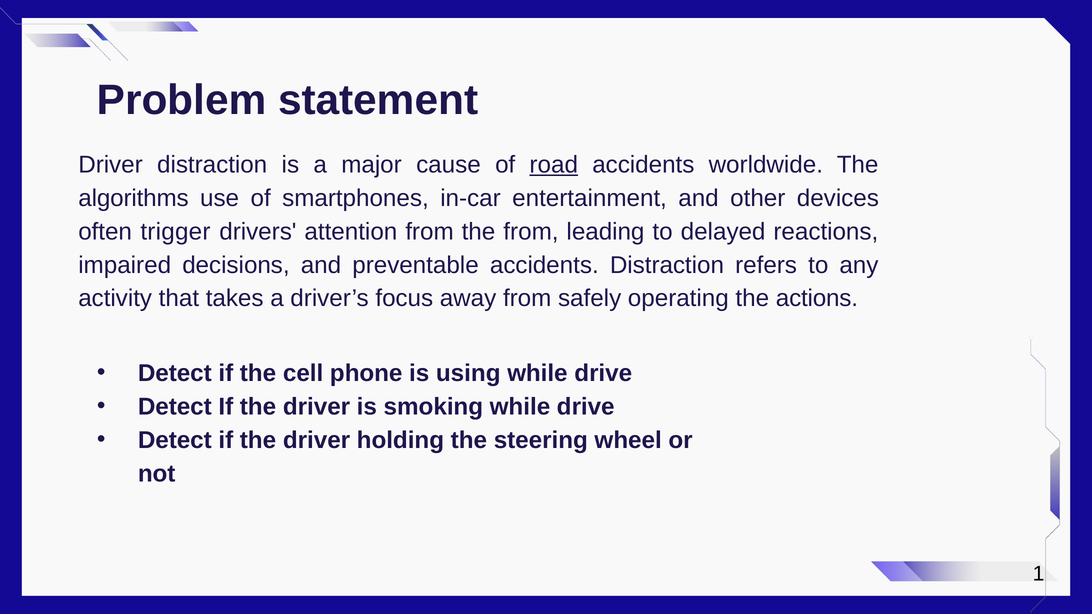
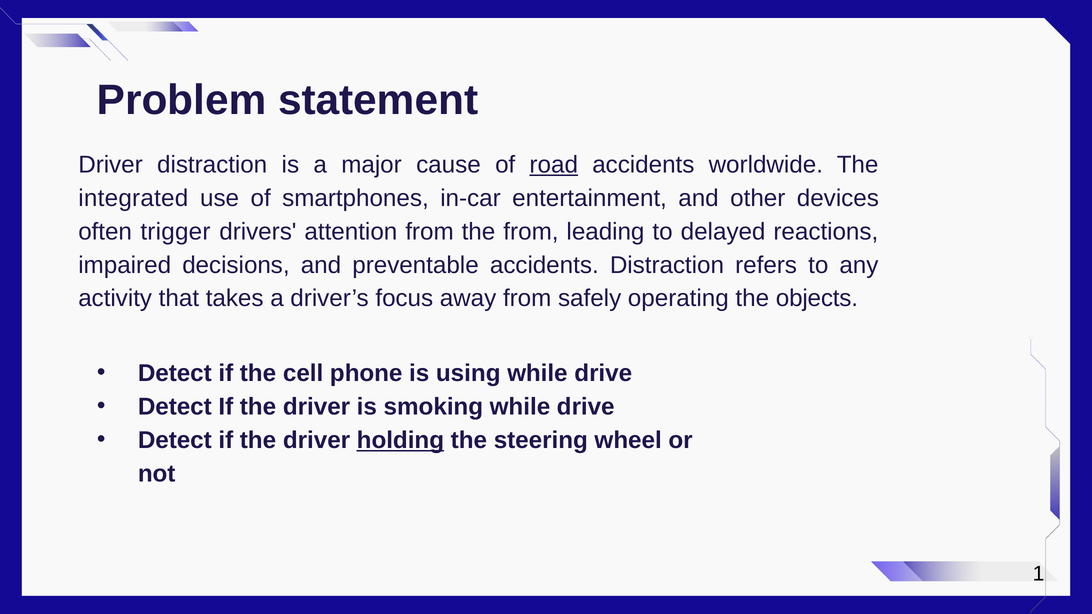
algorithms: algorithms -> integrated
actions: actions -> objects
holding underline: none -> present
